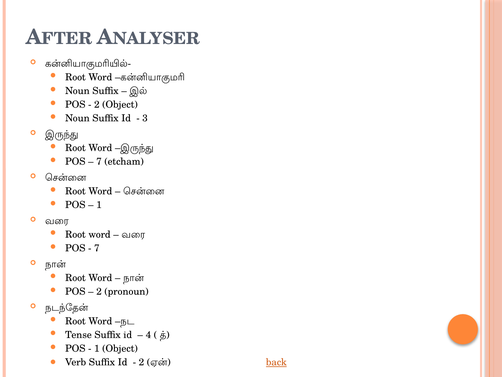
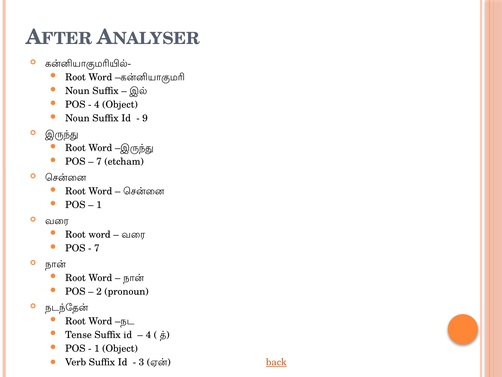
2 at (97, 104): 2 -> 4
3: 3 -> 9
2 at (141, 362): 2 -> 3
